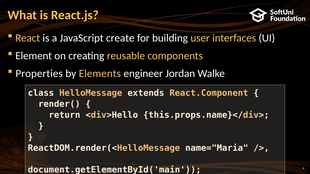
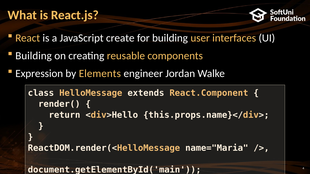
Element at (34, 56): Element -> Building
Properties: Properties -> Expression
